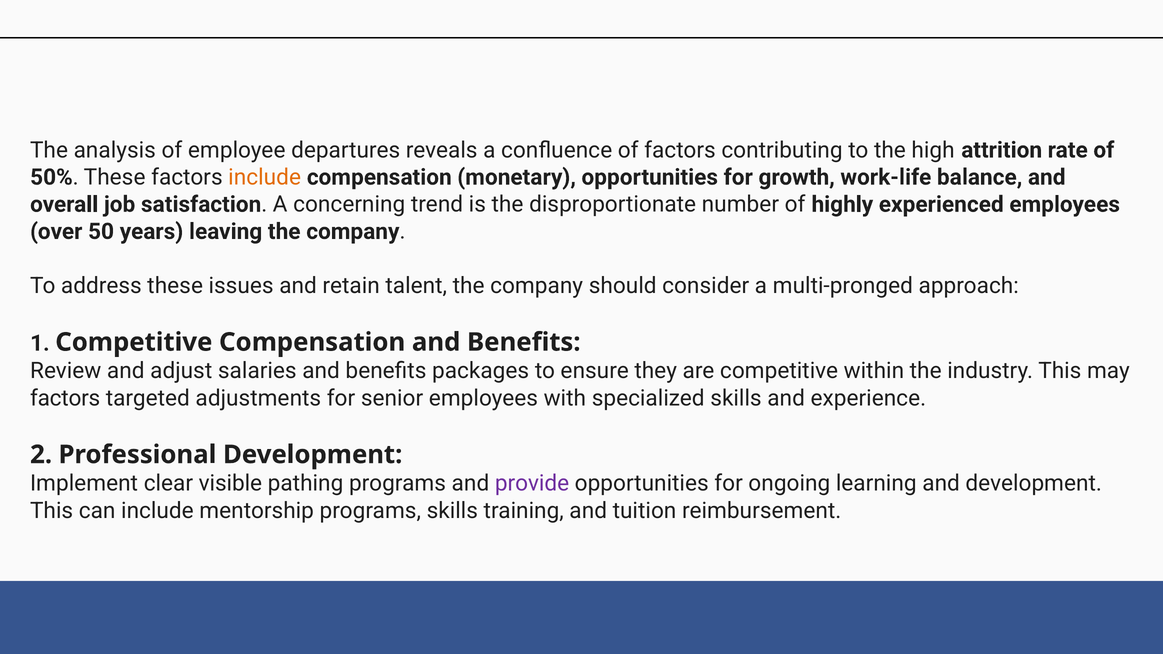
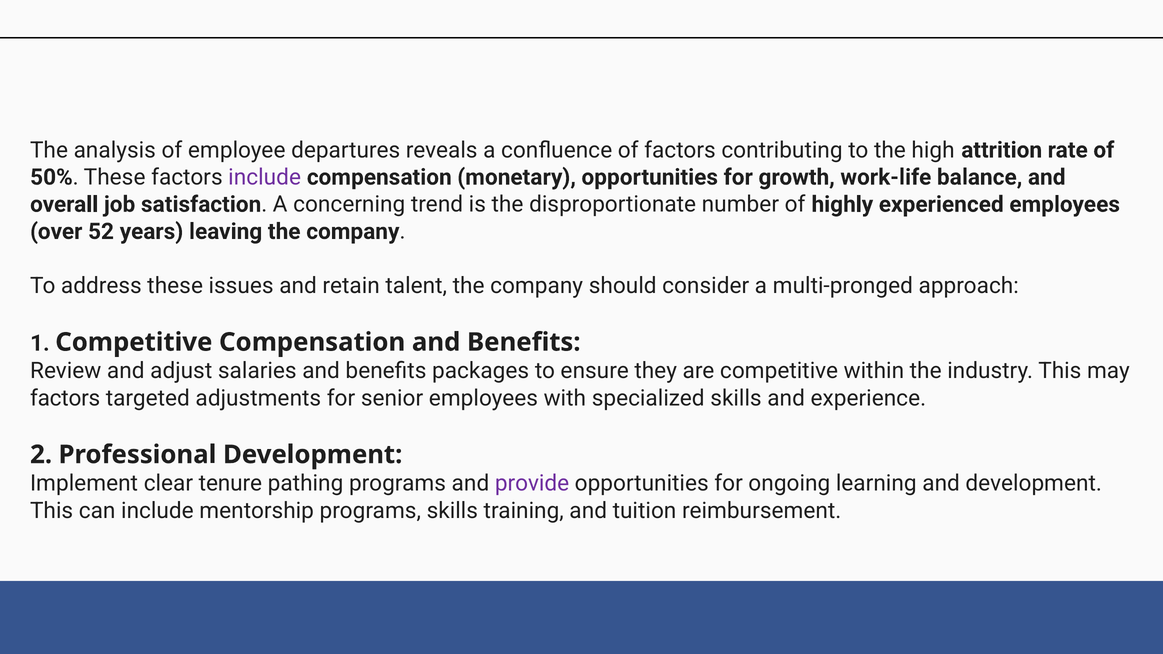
include at (265, 177) colour: orange -> purple
50: 50 -> 52
visible: visible -> tenure
